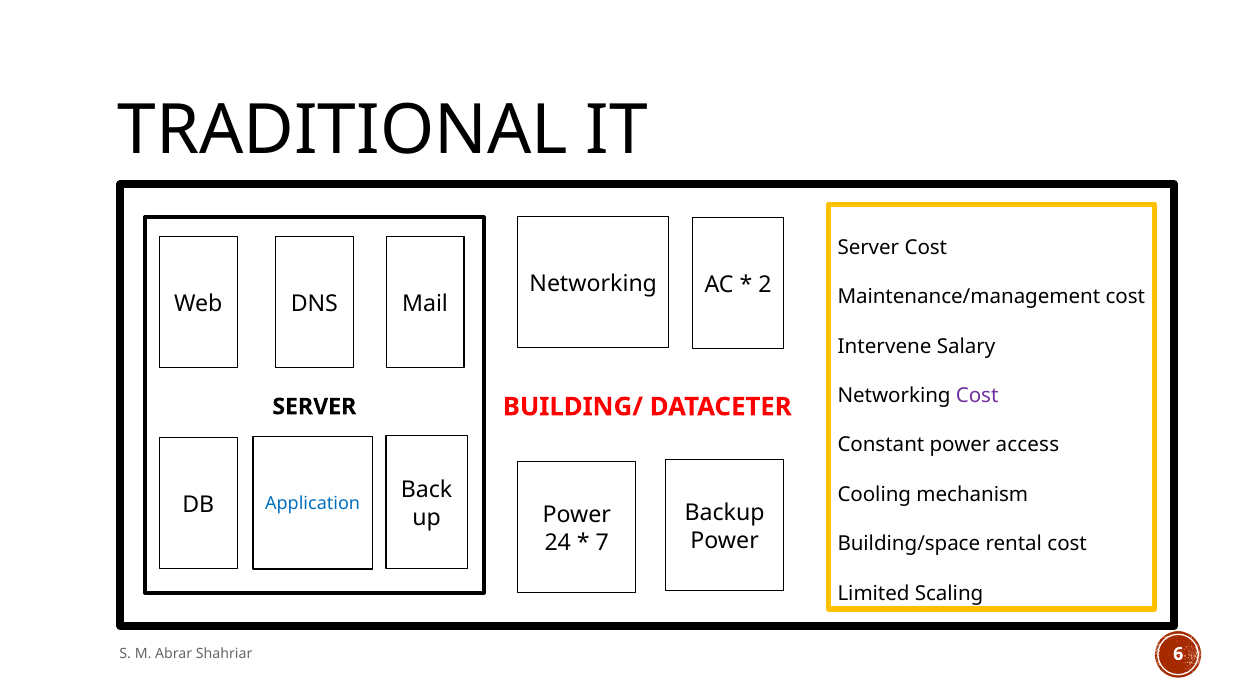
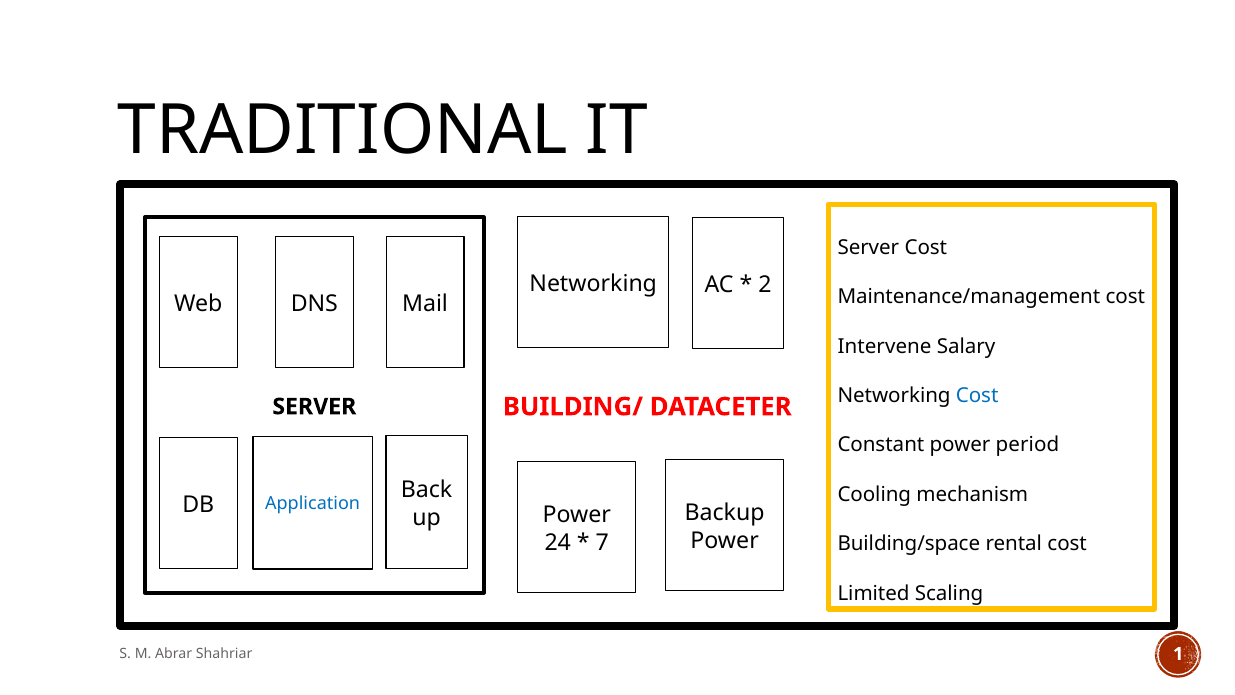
Cost at (977, 396) colour: purple -> blue
access: access -> period
6: 6 -> 1
